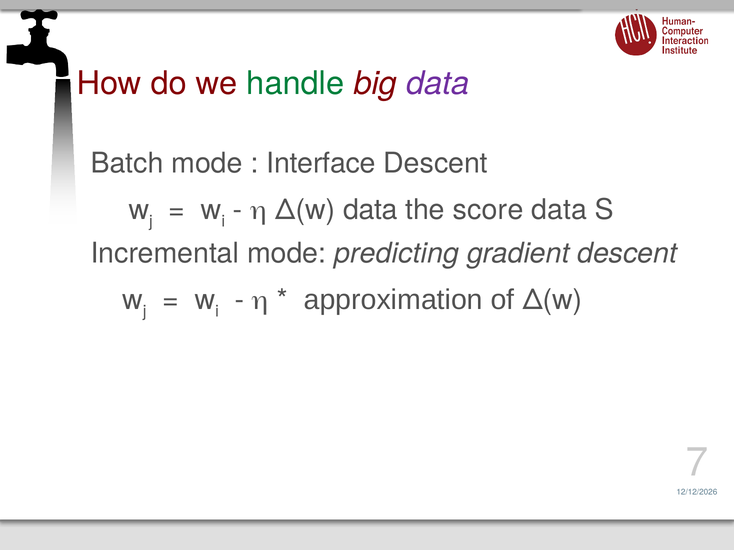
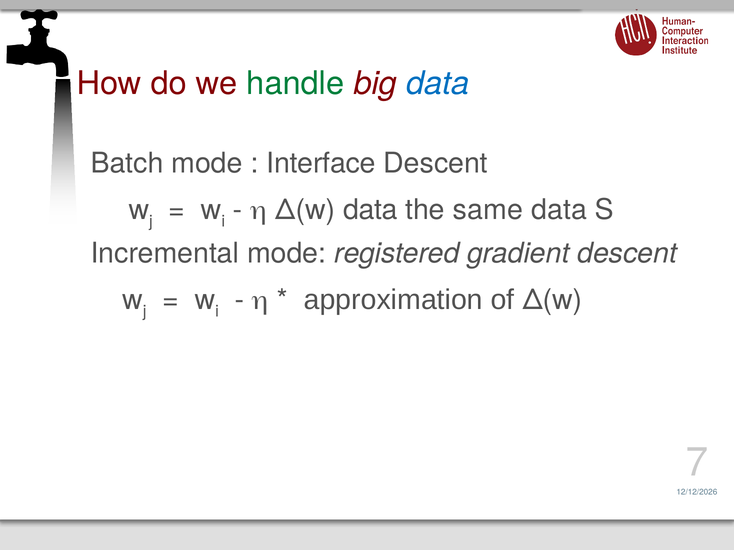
data at (438, 83) colour: purple -> blue
score: score -> same
predicting: predicting -> registered
